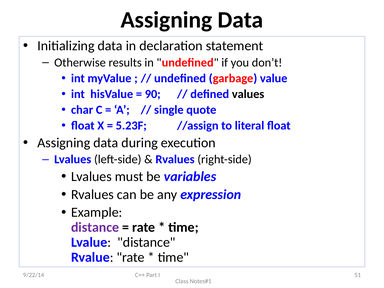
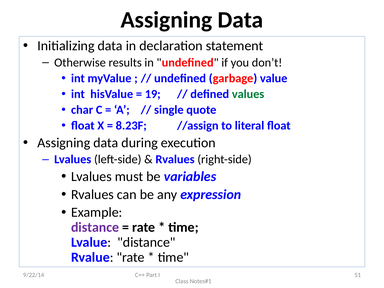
90: 90 -> 19
values colour: black -> green
5.23F: 5.23F -> 8.23F
